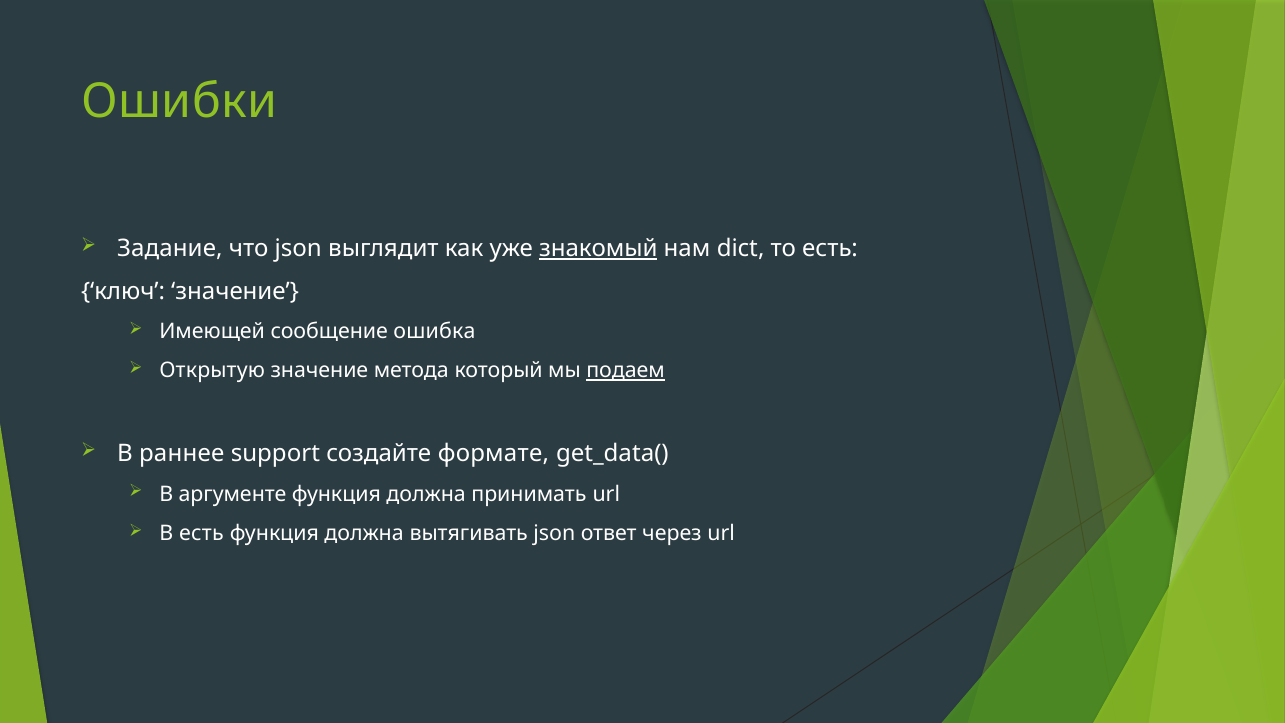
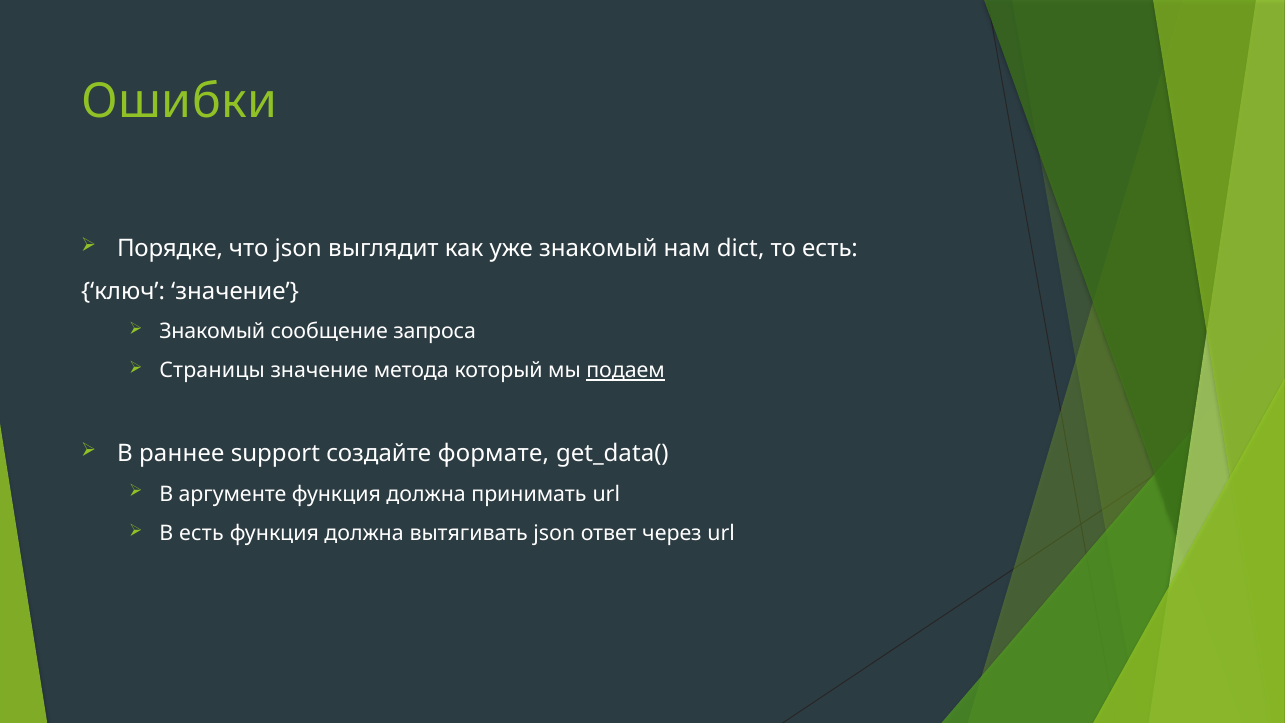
Задание: Задание -> Порядке
знакомый at (598, 249) underline: present -> none
Имеющей at (212, 331): Имеющей -> Знакомый
ошибка: ошибка -> запроса
Открытую: Открытую -> Страницы
